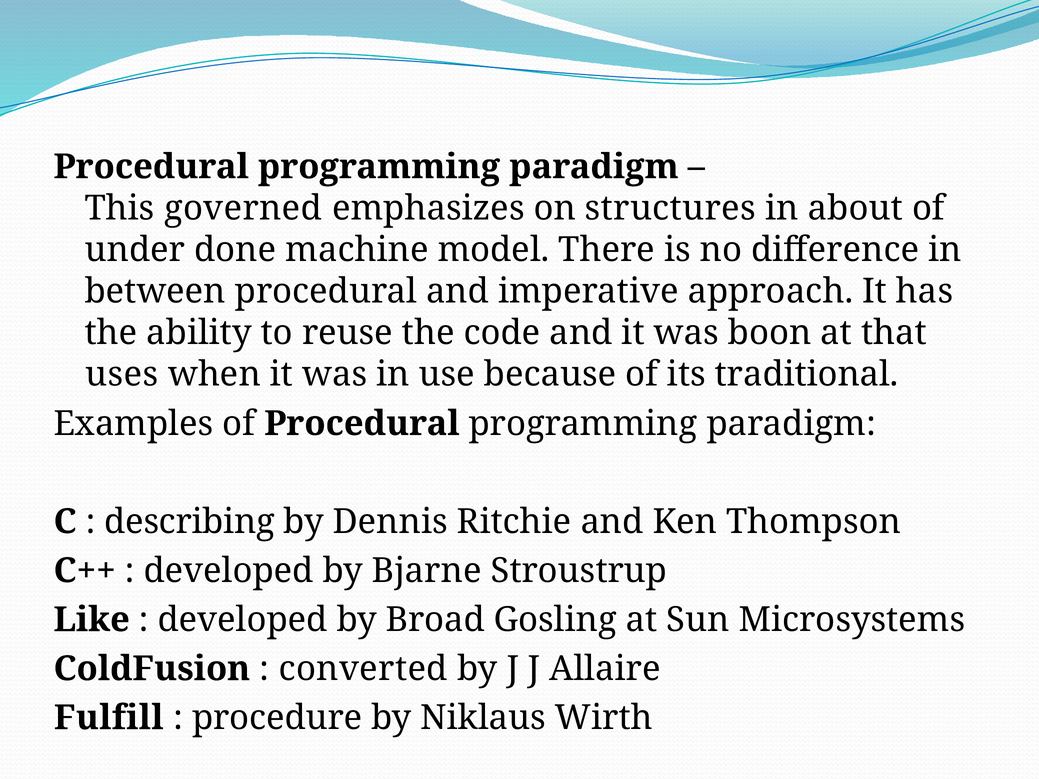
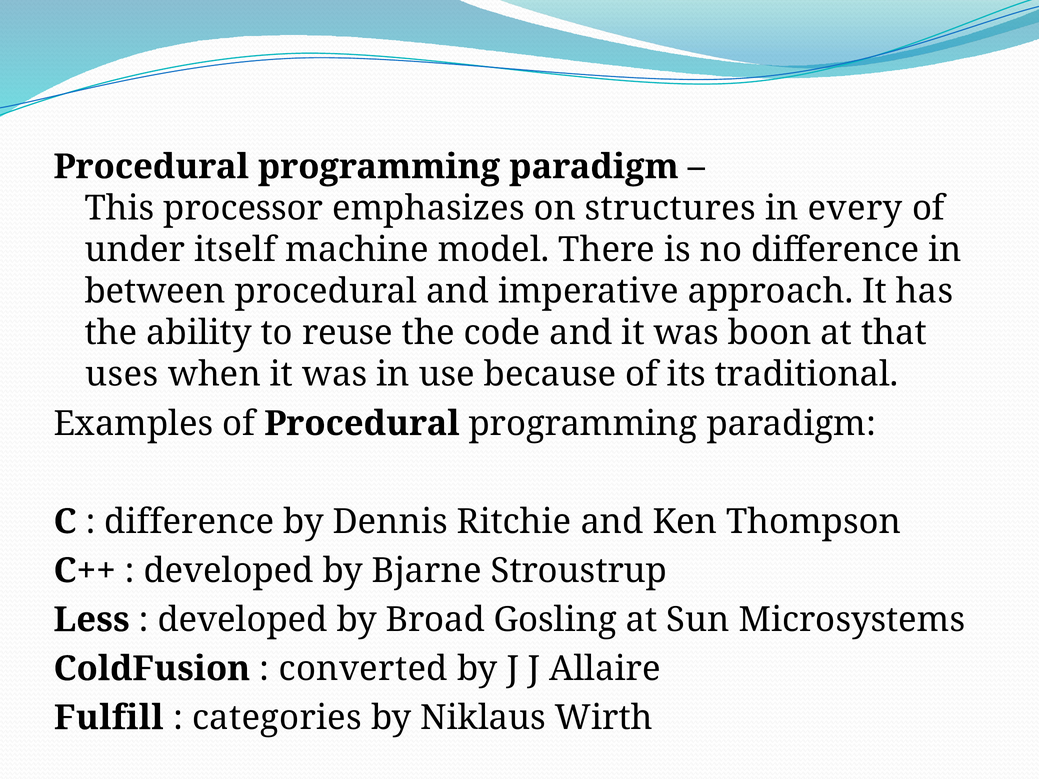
governed: governed -> processor
about: about -> every
done: done -> itself
describing at (190, 522): describing -> difference
Like: Like -> Less
procedure: procedure -> categories
